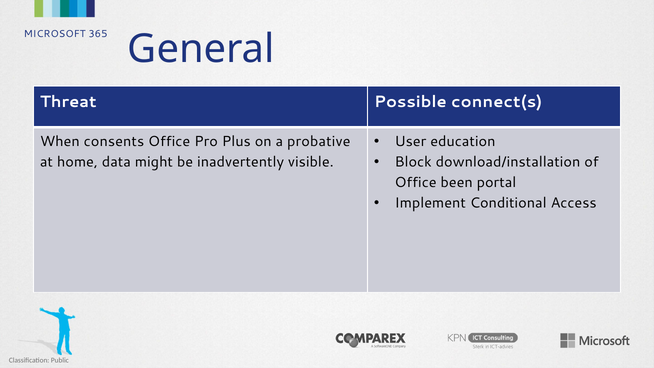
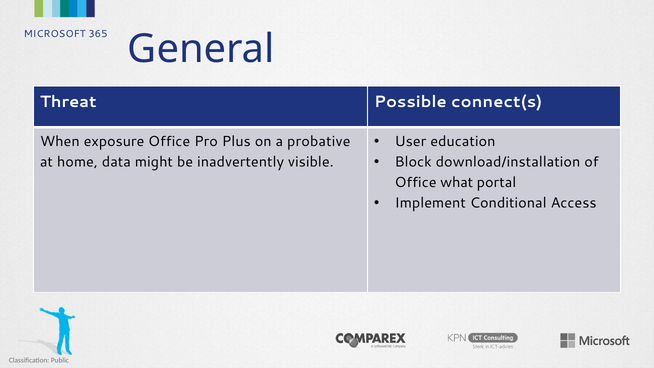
consents: consents -> exposure
been: been -> what
